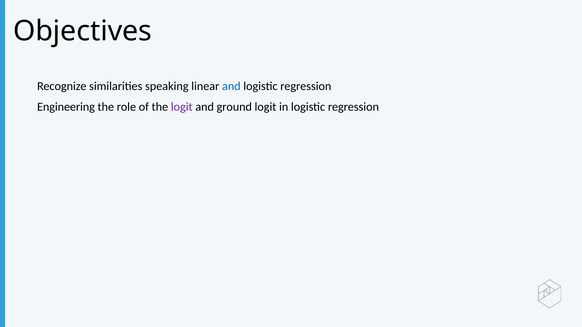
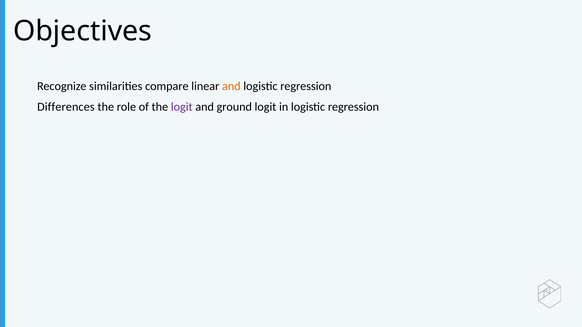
speaking: speaking -> compare
and at (231, 86) colour: blue -> orange
Engineering: Engineering -> Differences
